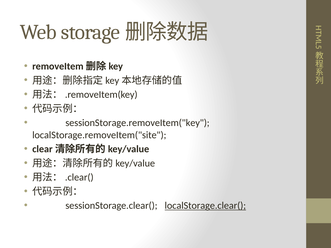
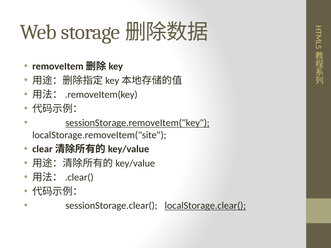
sessionStorage.removeItem("key underline: none -> present
